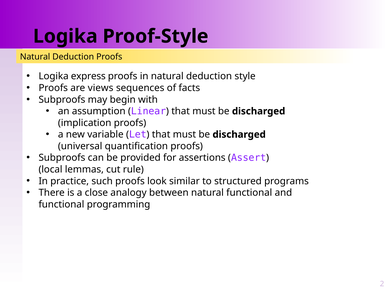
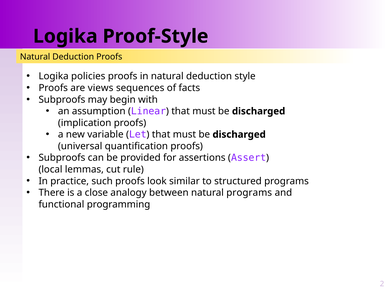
express: express -> policies
natural functional: functional -> programs
